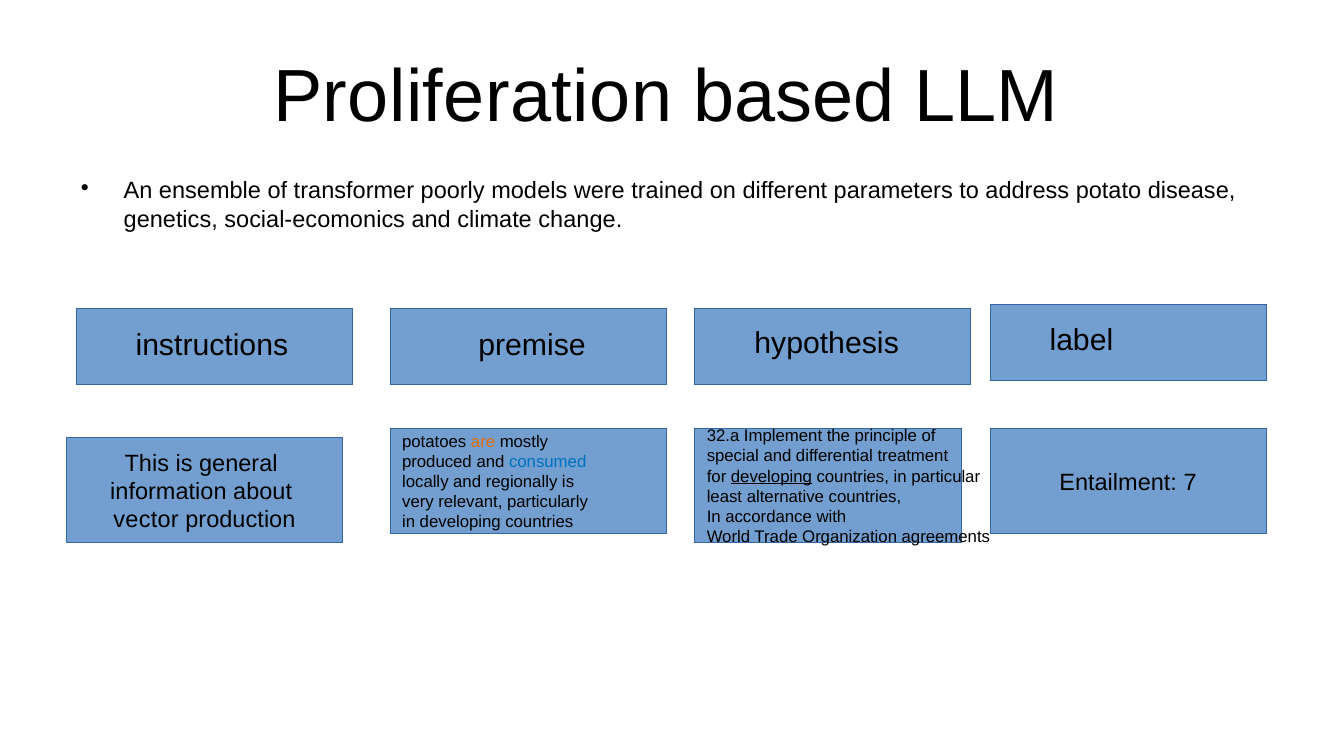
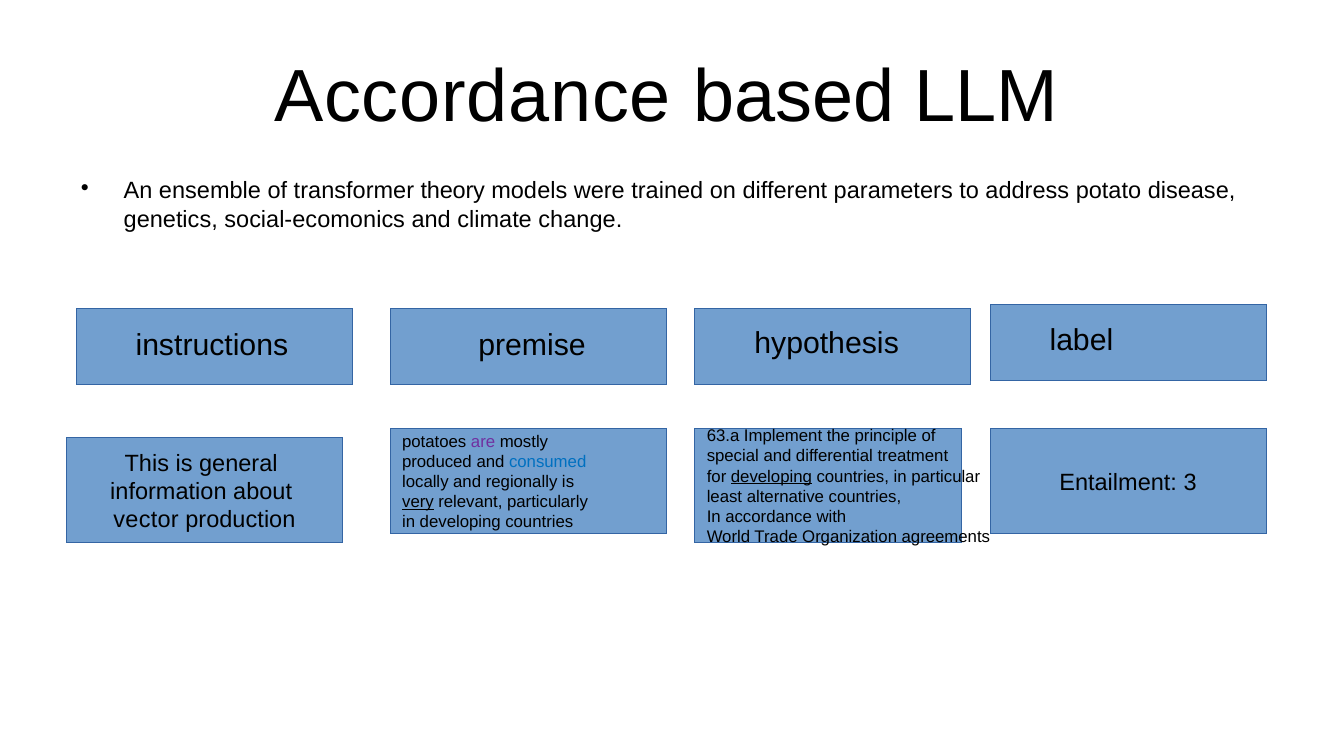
Proliferation at (473, 98): Proliferation -> Accordance
poorly: poorly -> theory
32.a: 32.a -> 63.a
are colour: orange -> purple
7: 7 -> 3
very underline: none -> present
